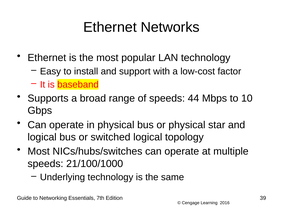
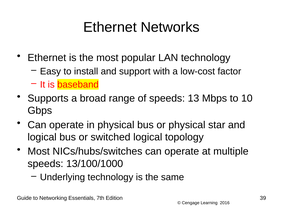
44: 44 -> 13
21/100/1000: 21/100/1000 -> 13/100/1000
